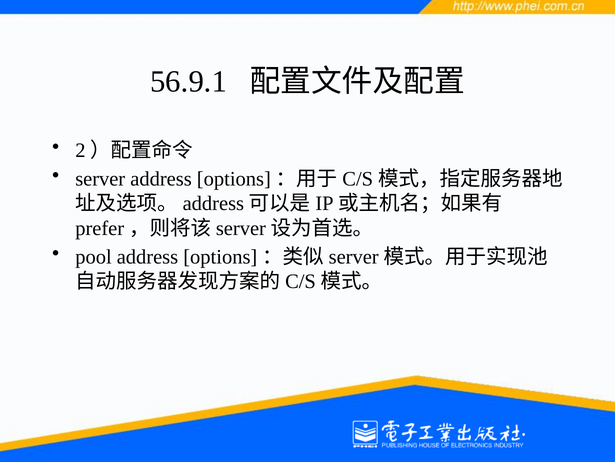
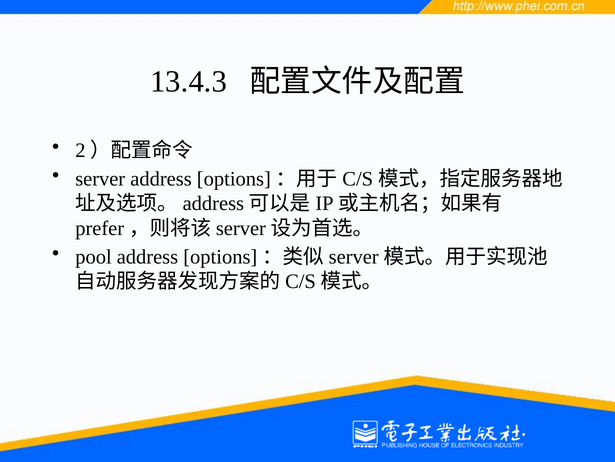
56.9.1: 56.9.1 -> 13.4.3
